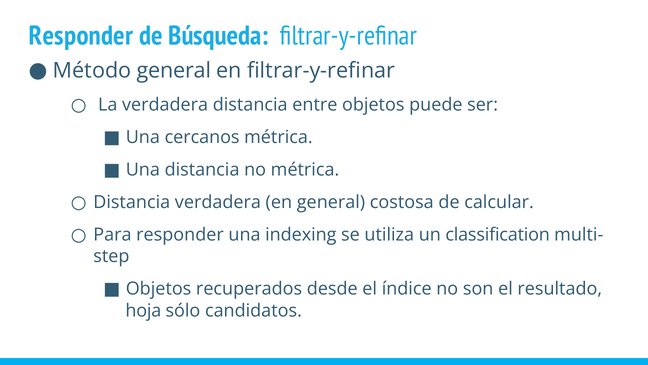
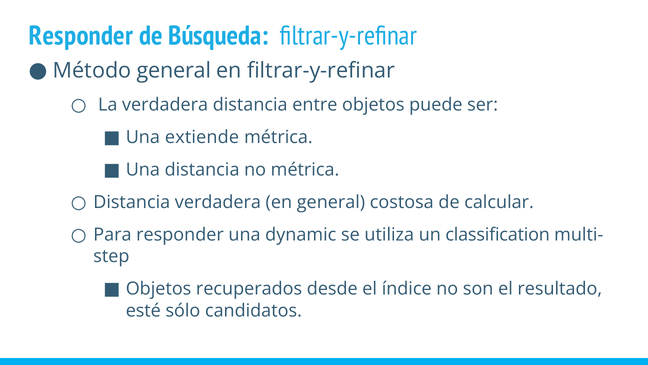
cercanos: cercanos -> extiende
indexing: indexing -> dynamic
hoja: hoja -> esté
